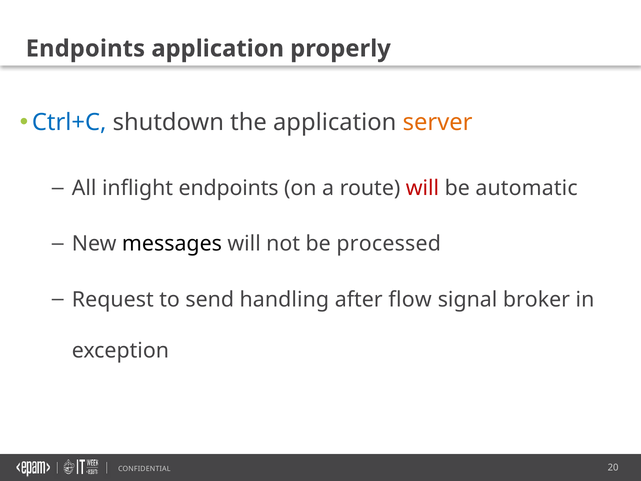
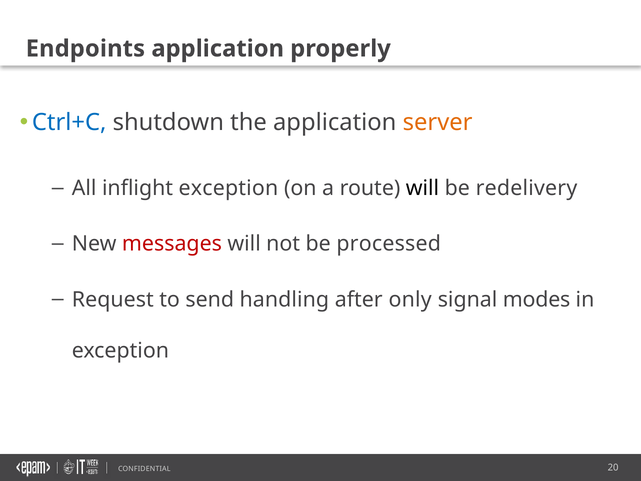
inflight endpoints: endpoints -> exception
will at (422, 188) colour: red -> black
automatic: automatic -> redelivery
messages colour: black -> red
flow: flow -> only
broker: broker -> modes
